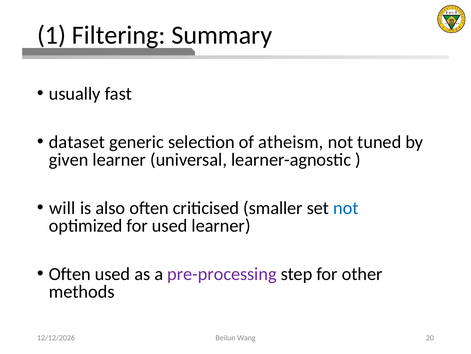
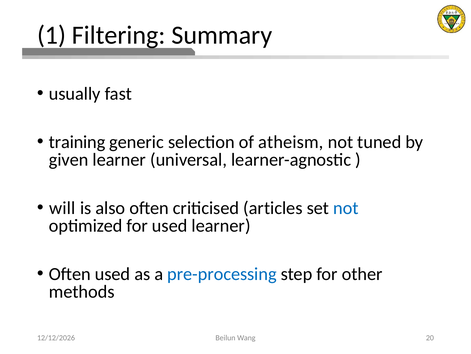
dataset: dataset -> training
smaller: smaller -> articles
pre-processing colour: purple -> blue
